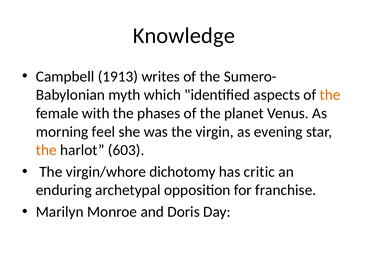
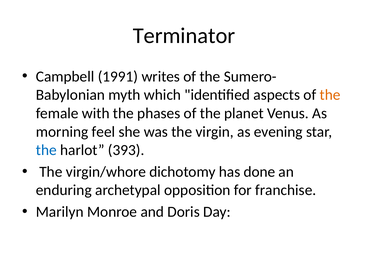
Knowledge: Knowledge -> Terminator
1913: 1913 -> 1991
the at (46, 150) colour: orange -> blue
603: 603 -> 393
critic: critic -> done
